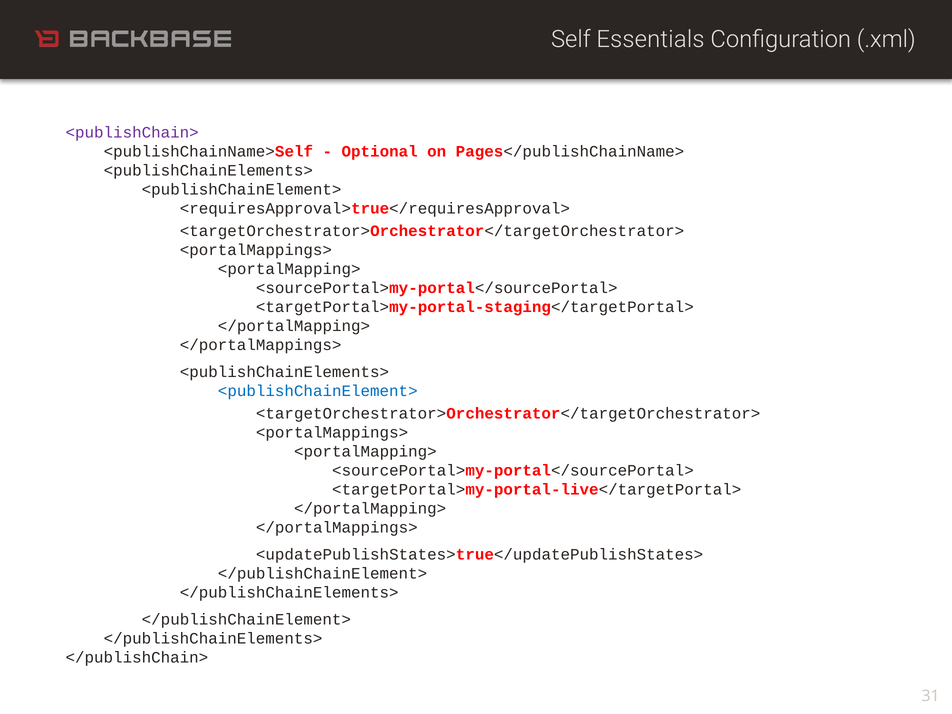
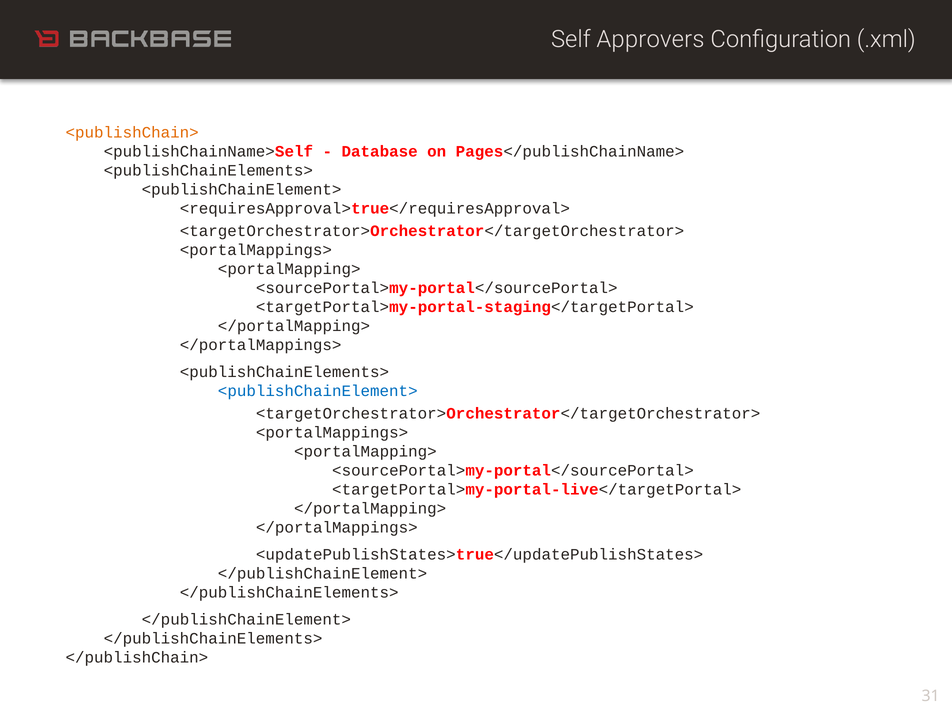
Essentials: Essentials -> Approvers
<publishChain> colour: purple -> orange
Optional: Optional -> Database
